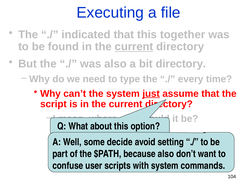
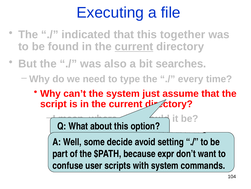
bit directory: directory -> searches
just underline: present -> none
because also: also -> expr
